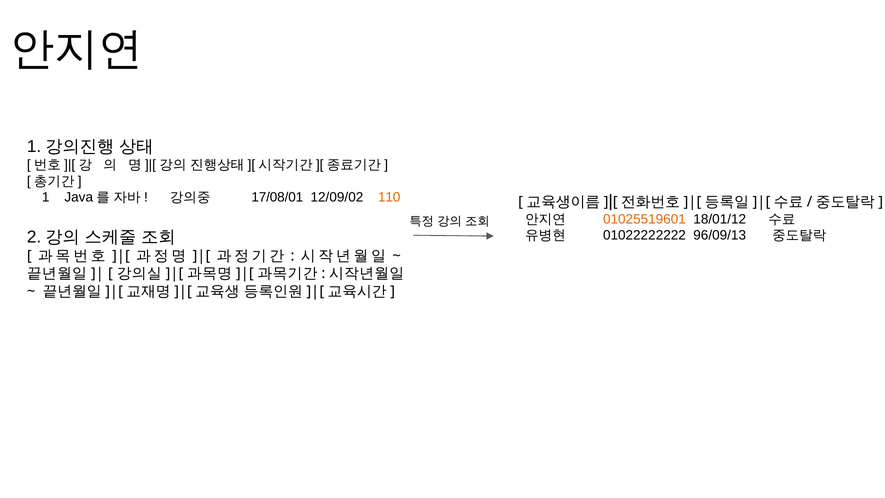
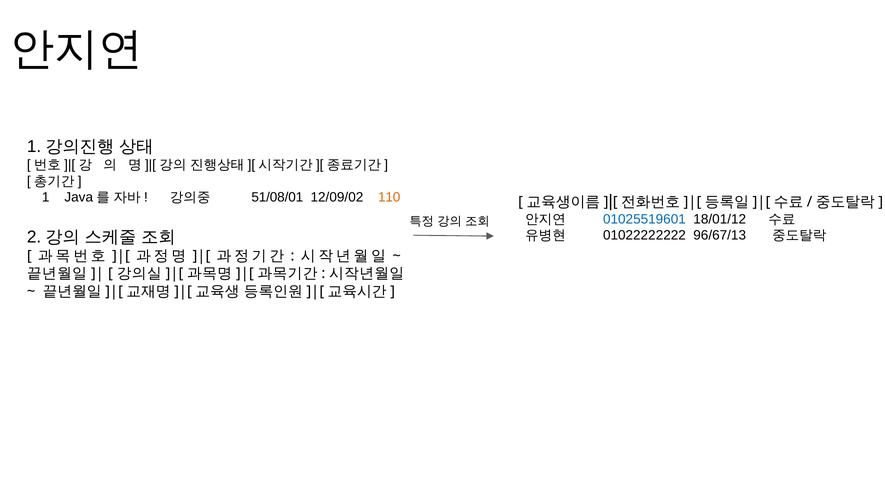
17/08/01: 17/08/01 -> 51/08/01
01025519601 colour: orange -> blue
96/09/13: 96/09/13 -> 96/67/13
